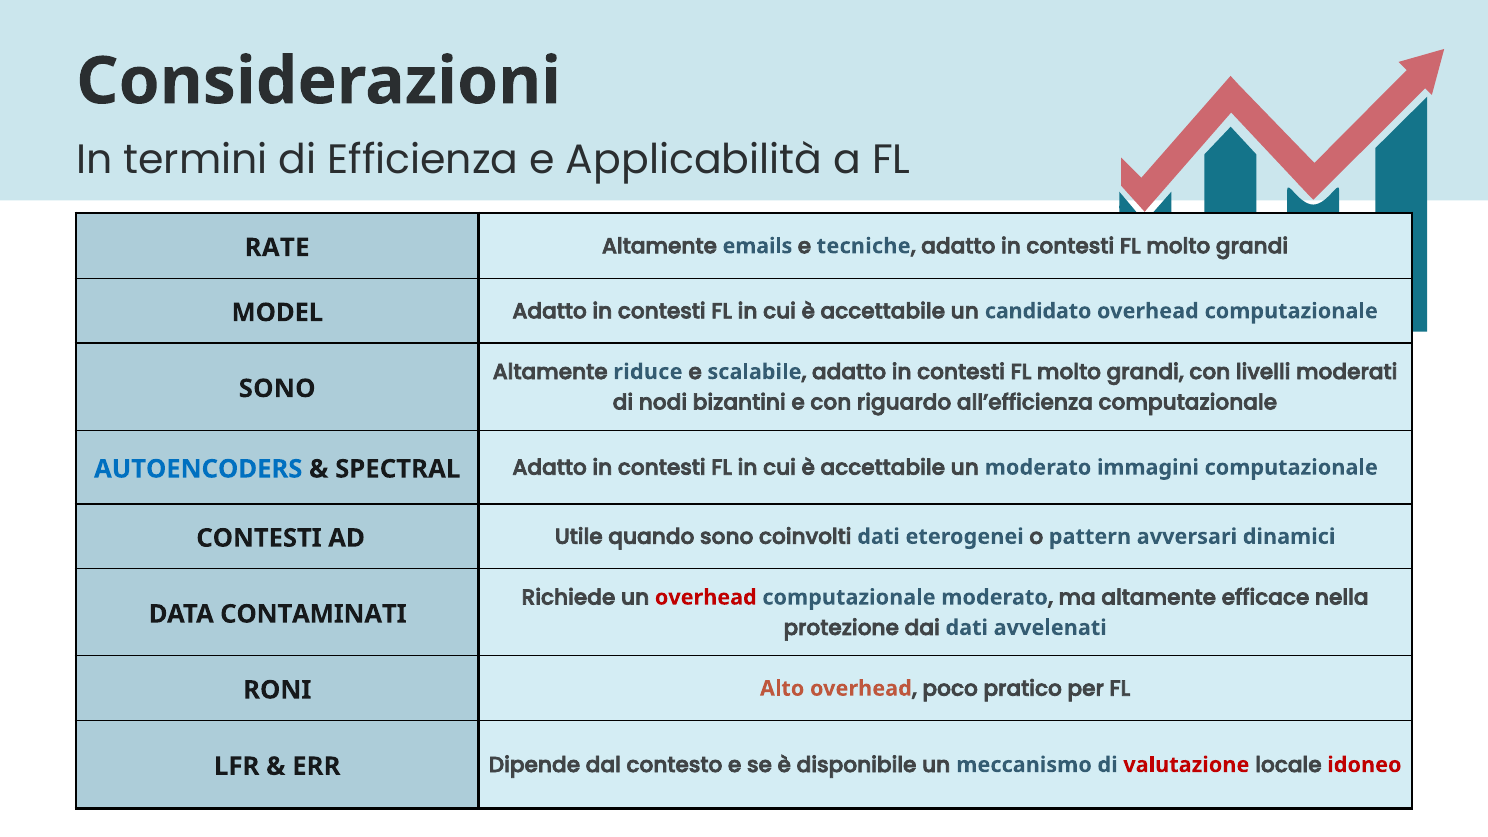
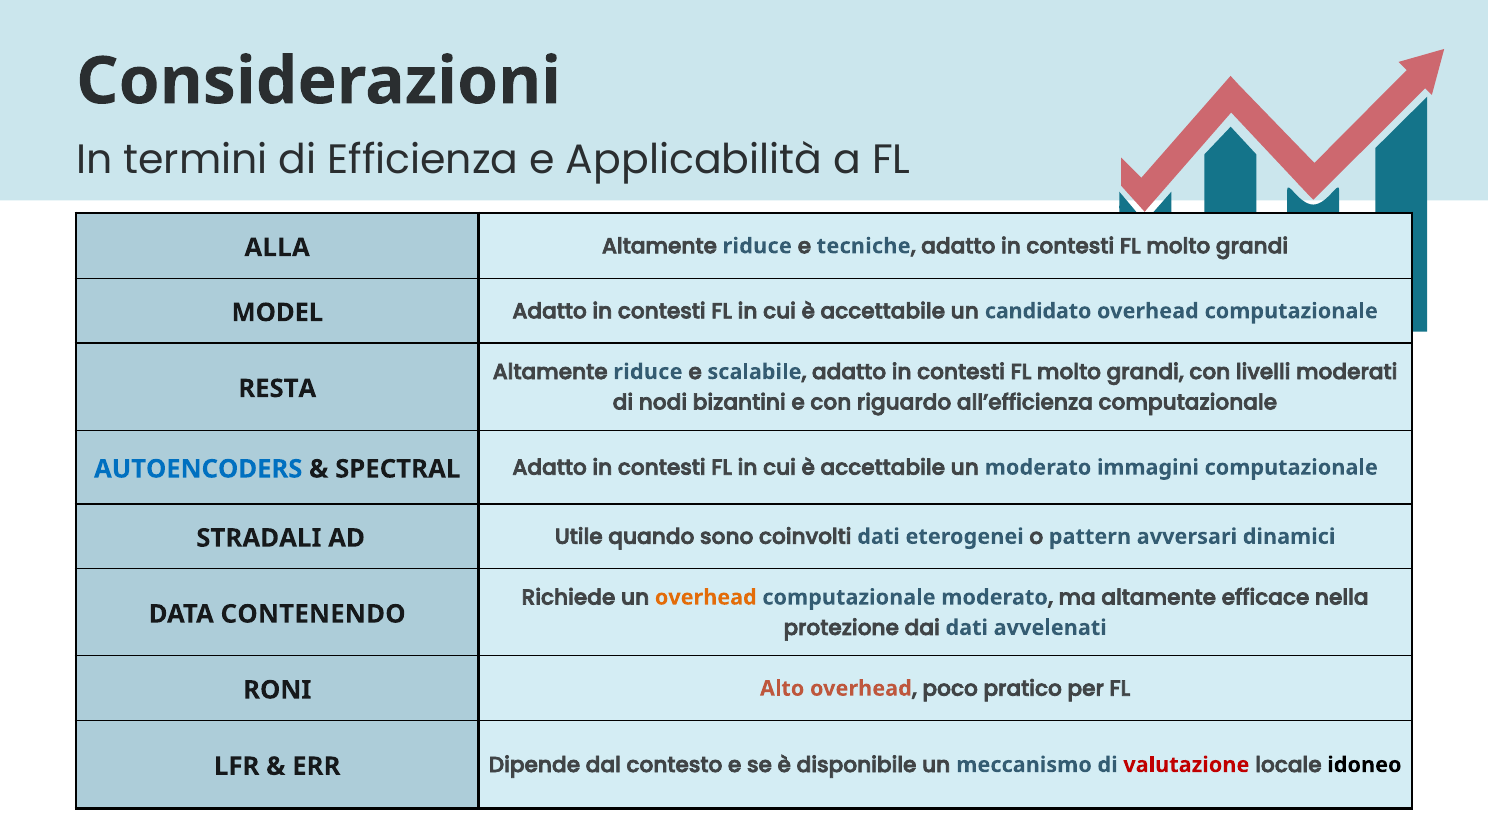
RATE: RATE -> ALLA
emails at (757, 246): emails -> riduce
SONO at (277, 389): SONO -> RESTA
CONTESTI at (259, 538): CONTESTI -> STRADALI
overhead at (706, 597) colour: red -> orange
CONTAMINATI: CONTAMINATI -> CONTENENDO
idoneo colour: red -> black
